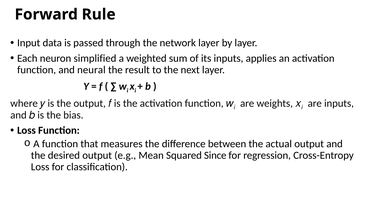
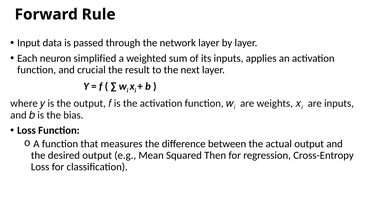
neural: neural -> crucial
Since: Since -> Then
